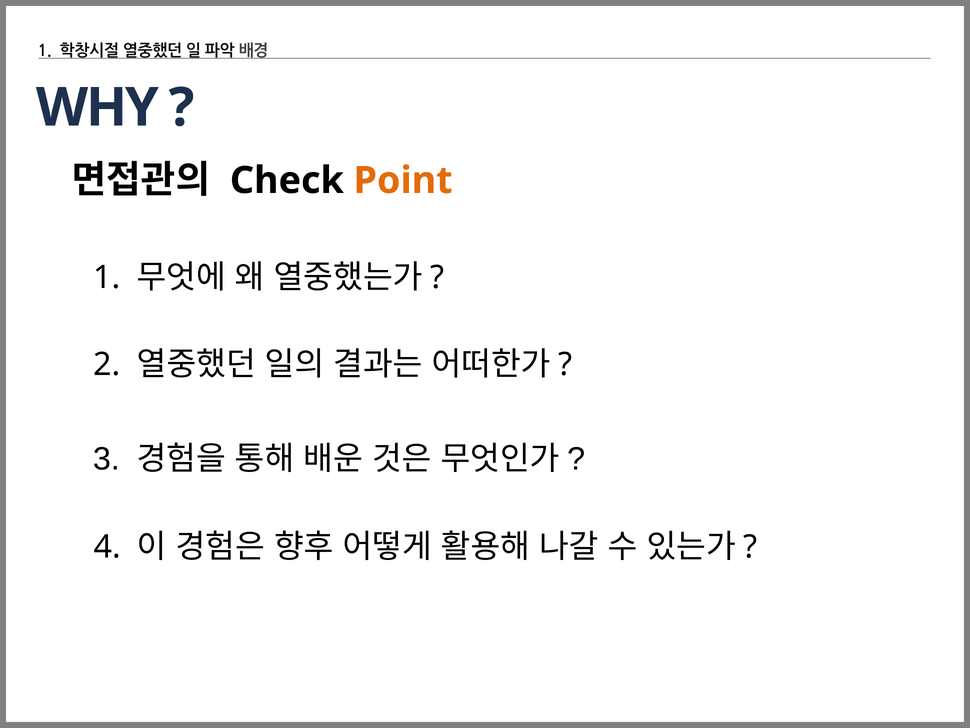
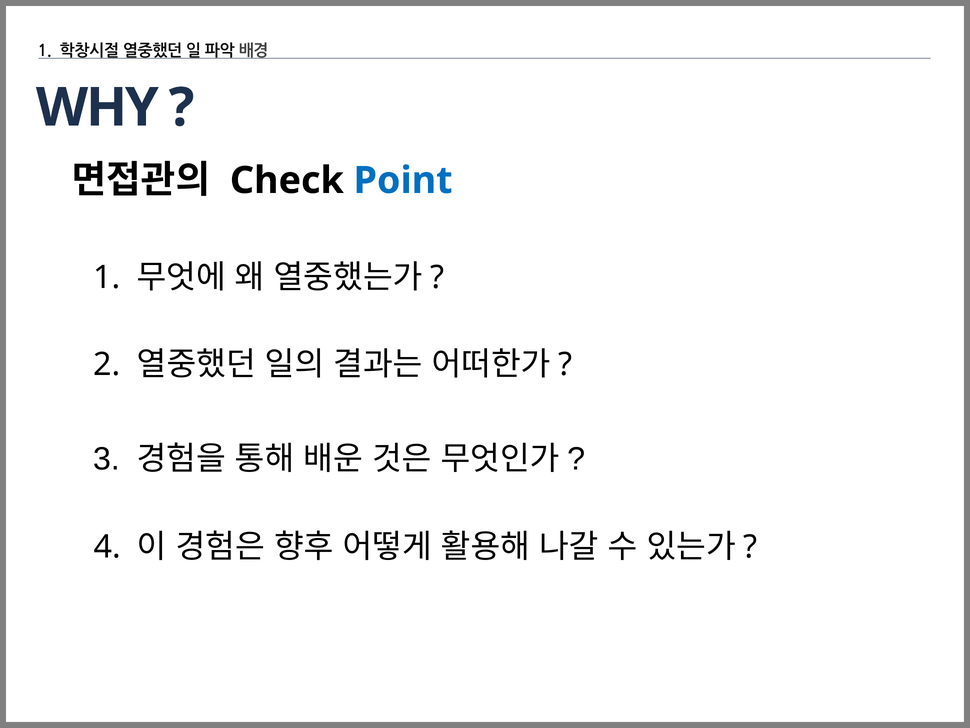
Point colour: orange -> blue
